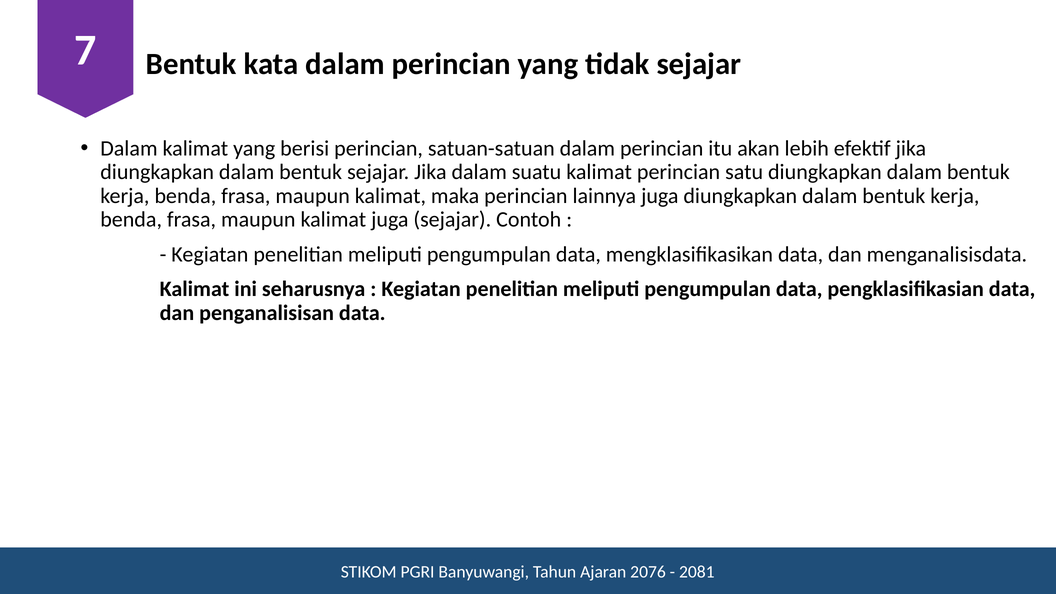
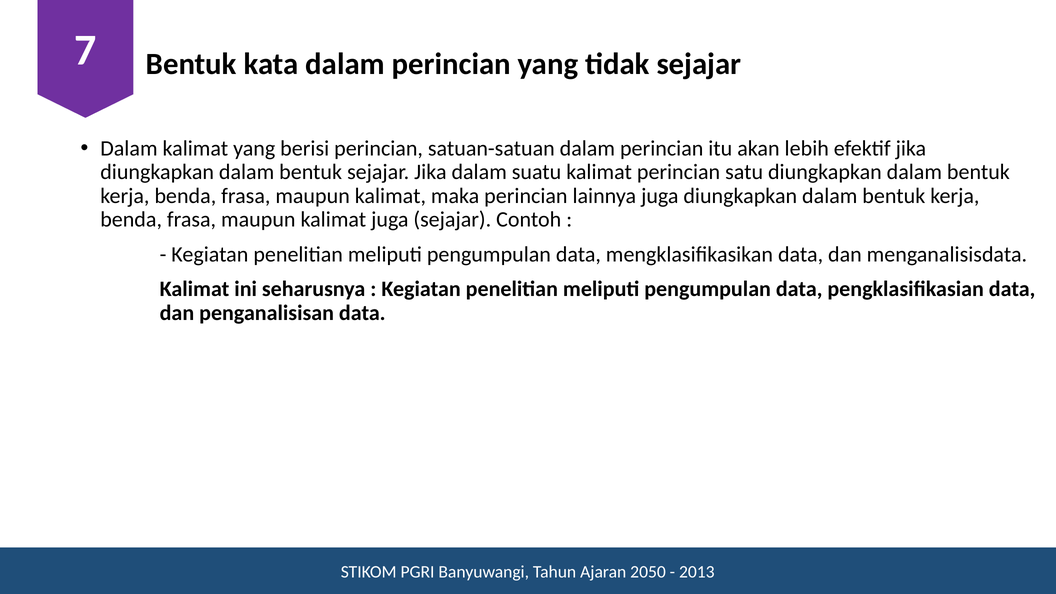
2076: 2076 -> 2050
2081: 2081 -> 2013
